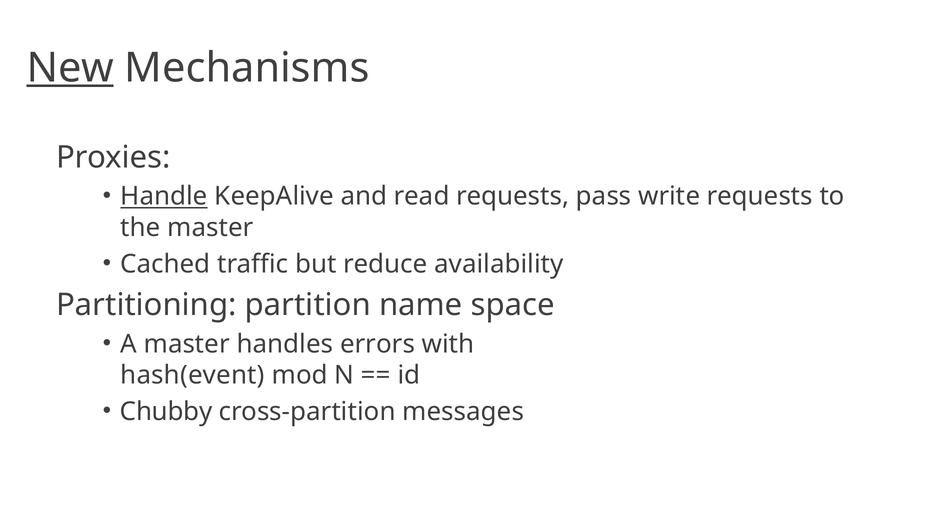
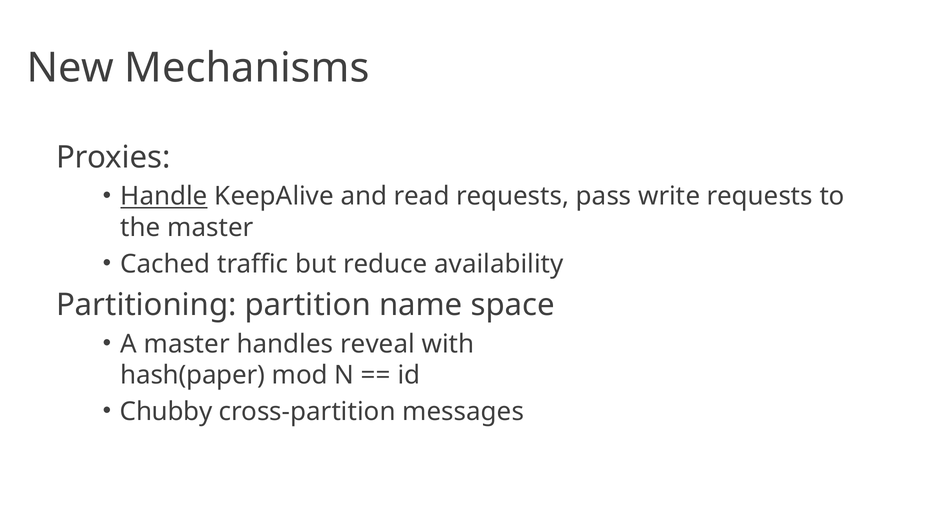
New underline: present -> none
errors: errors -> reveal
hash(event: hash(event -> hash(paper
